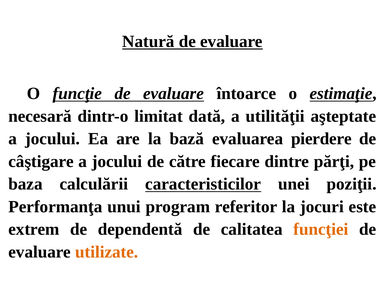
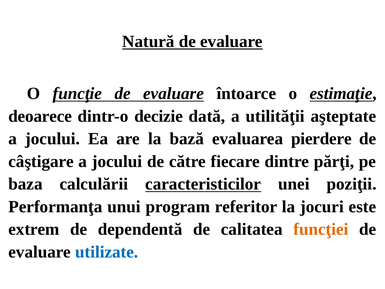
necesară: necesară -> deoarece
limitat: limitat -> decizie
utilizate colour: orange -> blue
